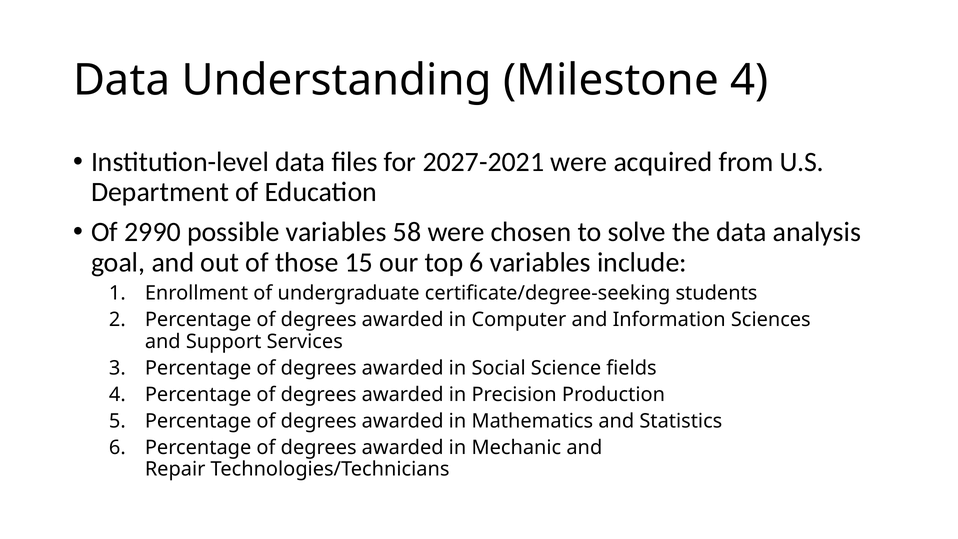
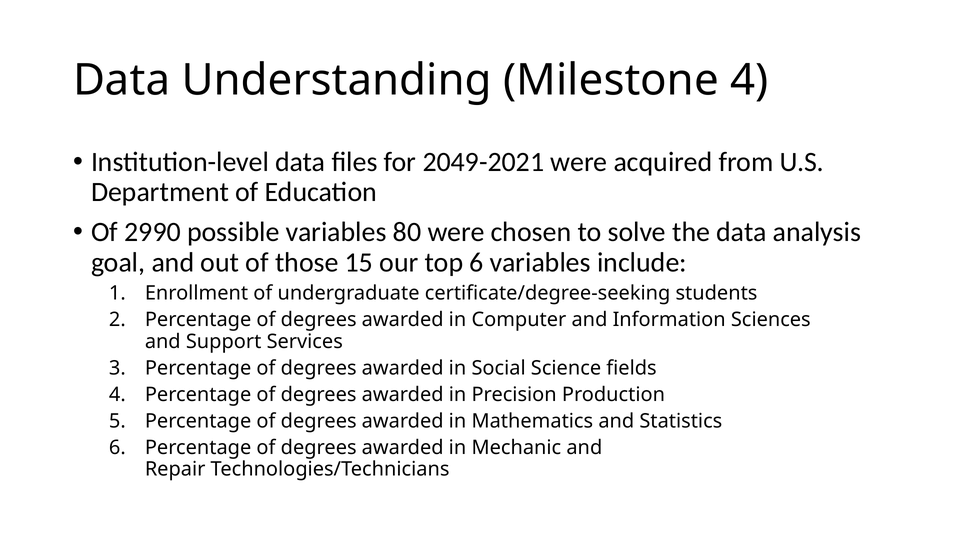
2027-2021: 2027-2021 -> 2049-2021
58: 58 -> 80
